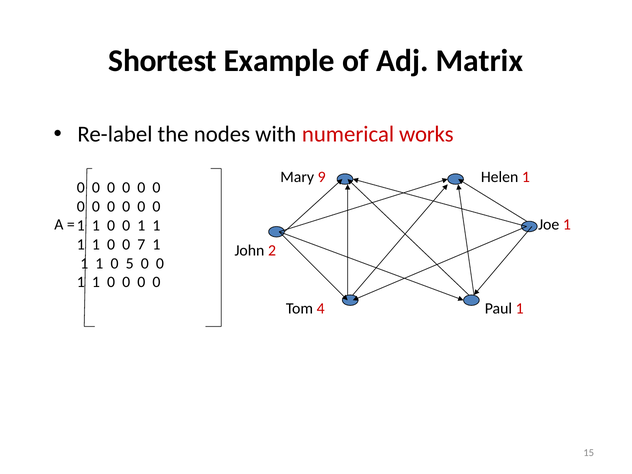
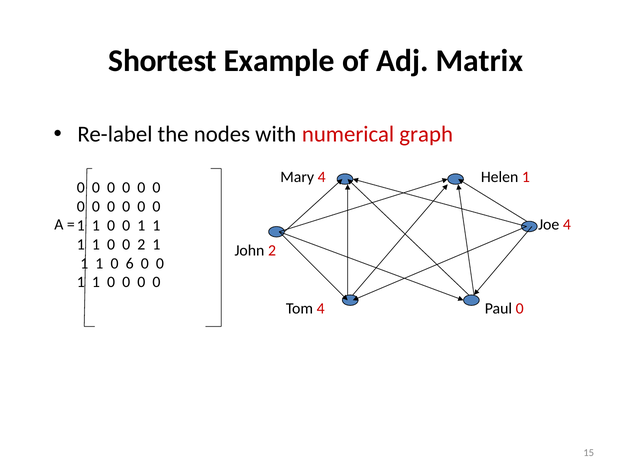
works: works -> graph
Mary 9: 9 -> 4
Joe 1: 1 -> 4
0 7: 7 -> 2
5: 5 -> 6
Paul 1: 1 -> 0
